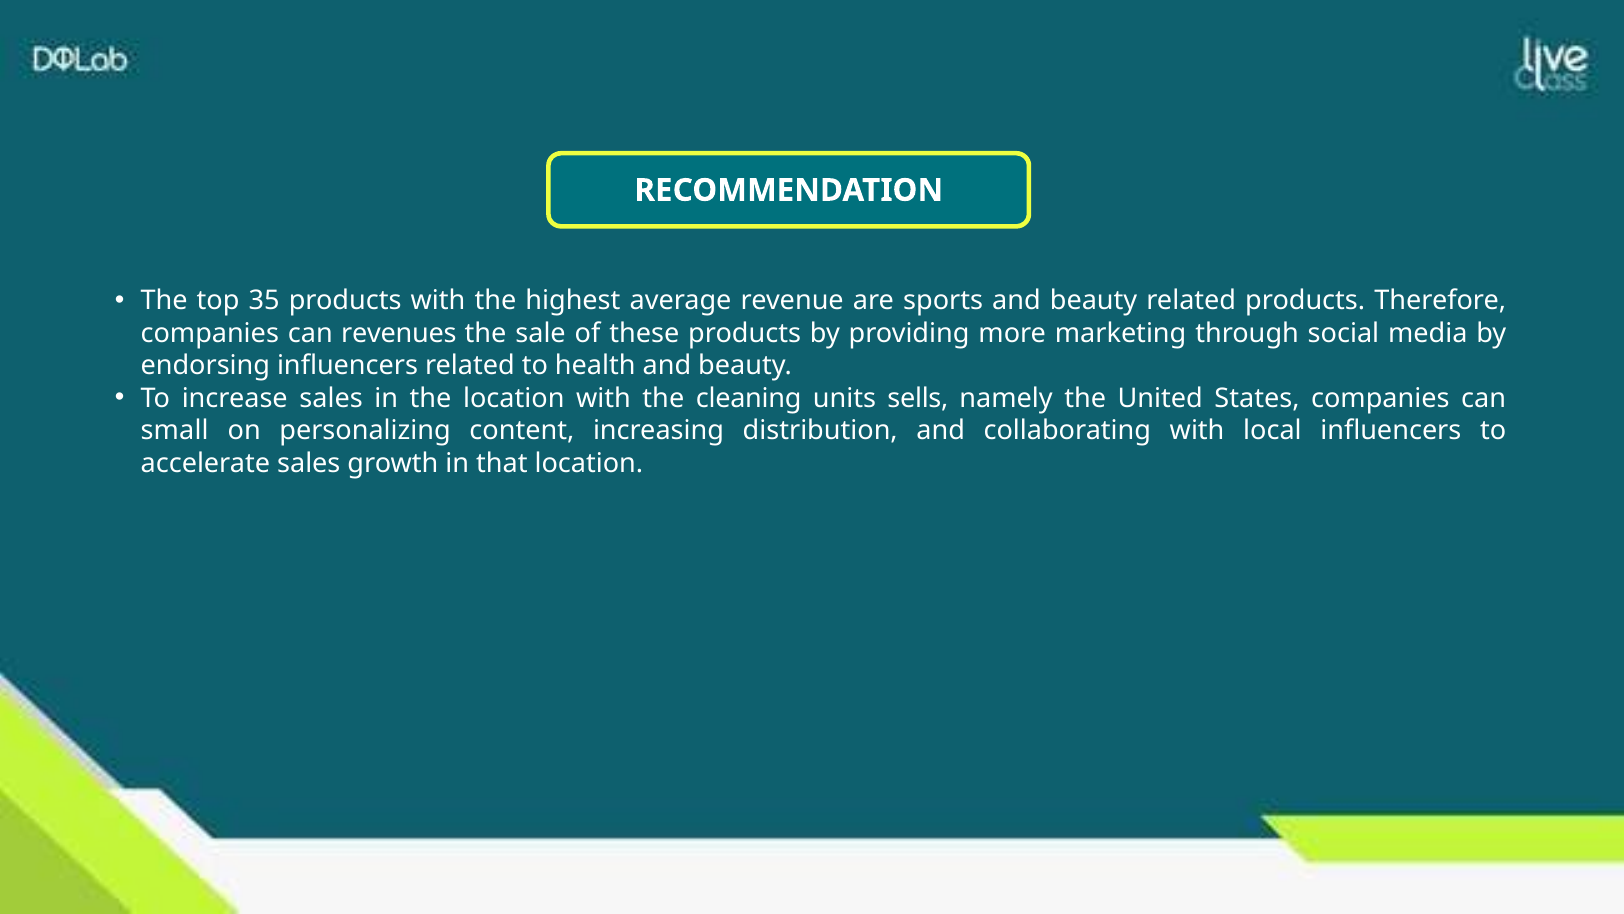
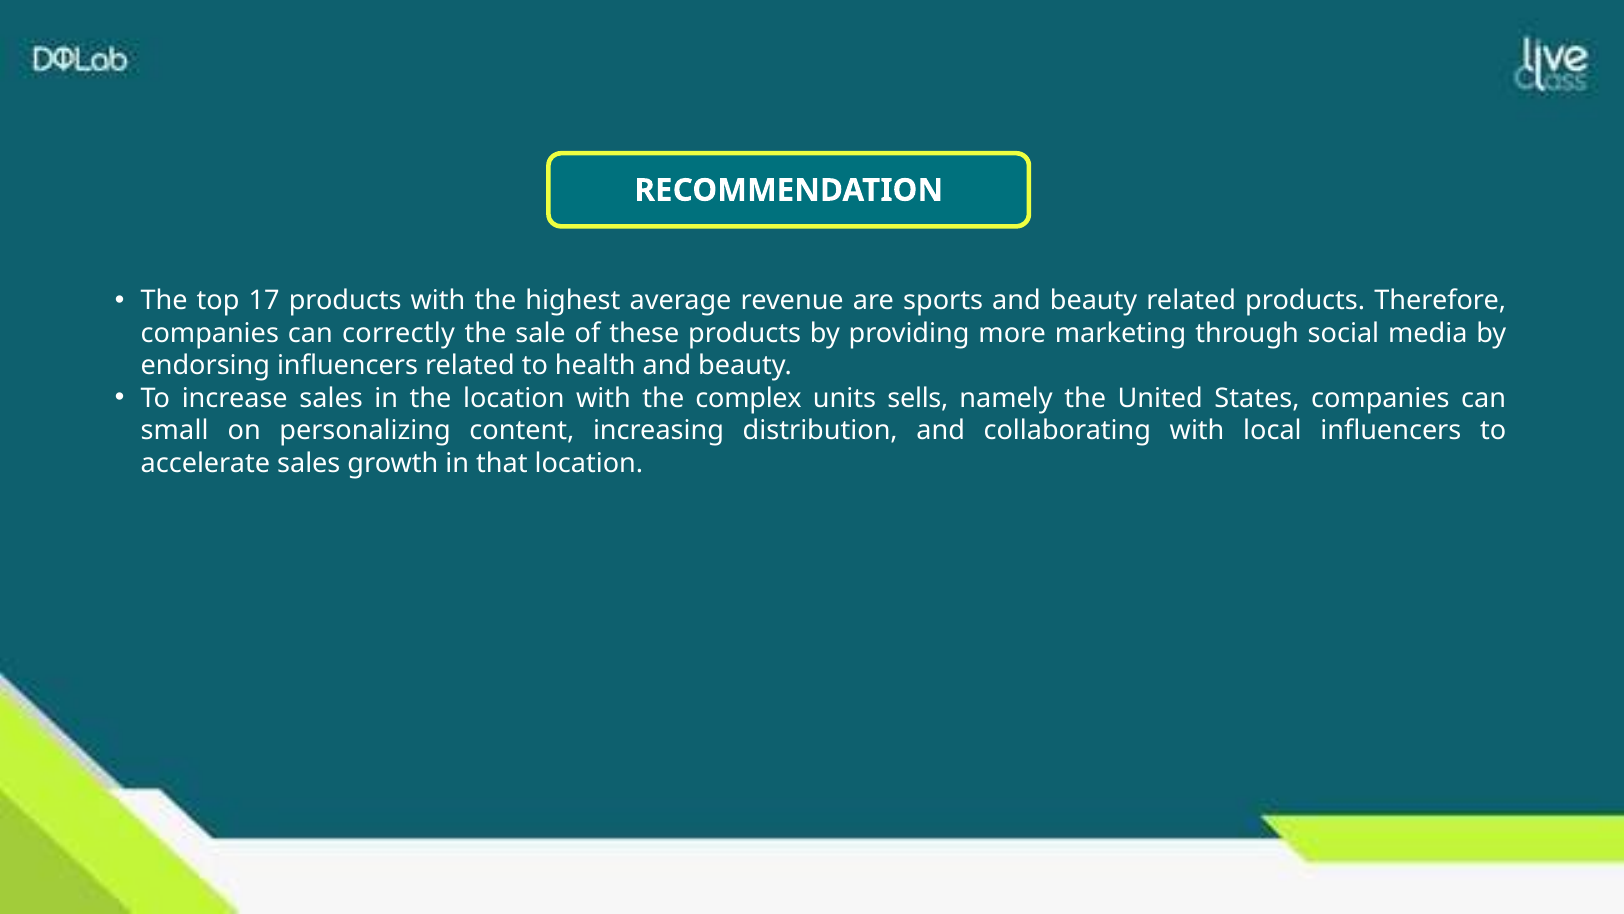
35: 35 -> 17
revenues: revenues -> correctly
cleaning: cleaning -> complex
